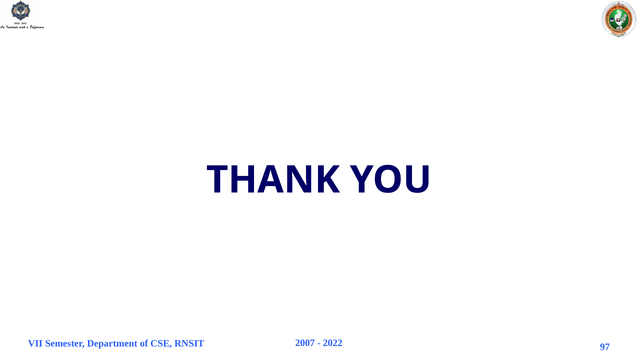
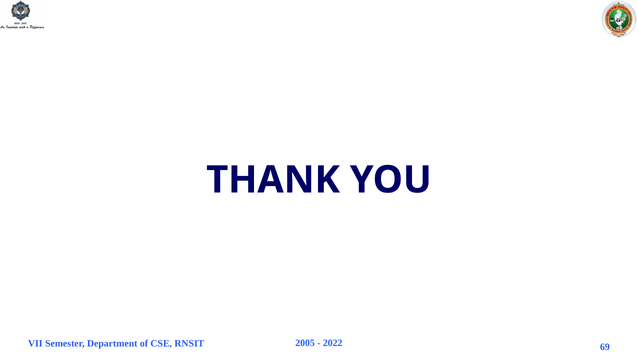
2007: 2007 -> 2005
97: 97 -> 69
